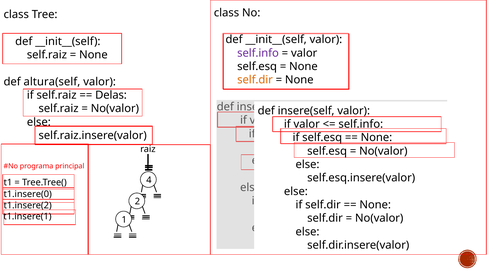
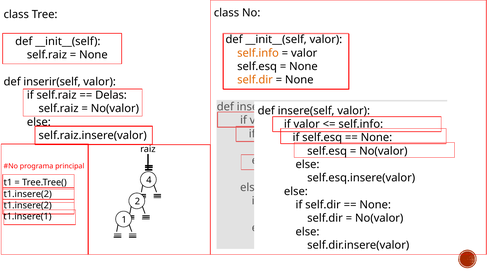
self.info at (258, 53) colour: purple -> orange
altura(self: altura(self -> inserir(self
t1.insere(0 at (28, 195): t1.insere(0 -> t1.insere(2
